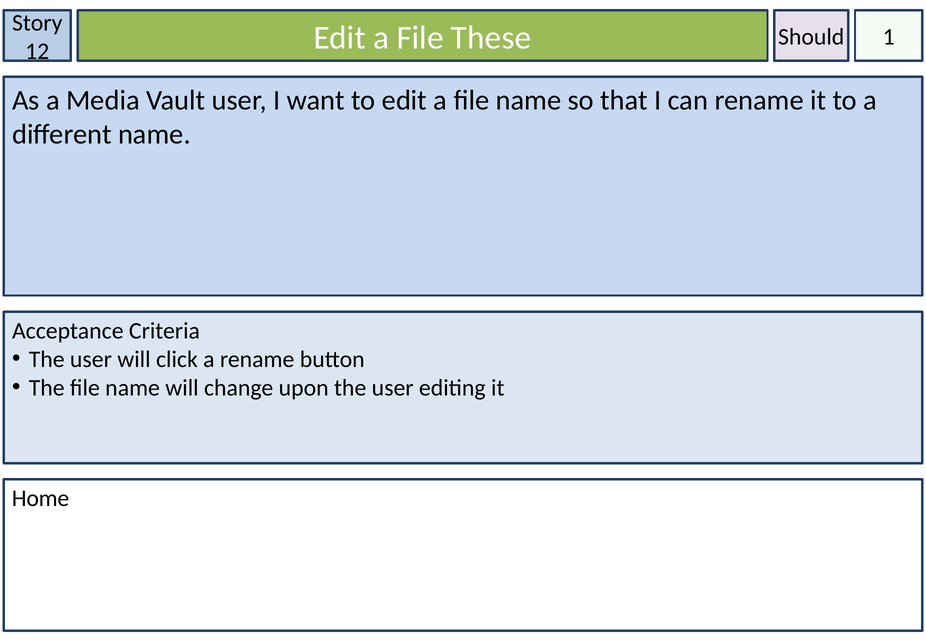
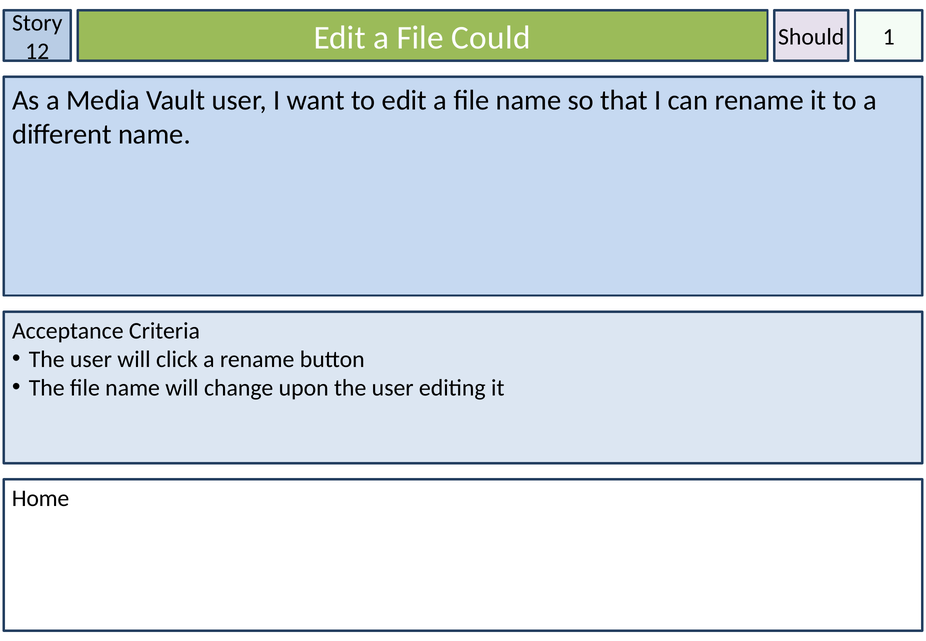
These: These -> Could
